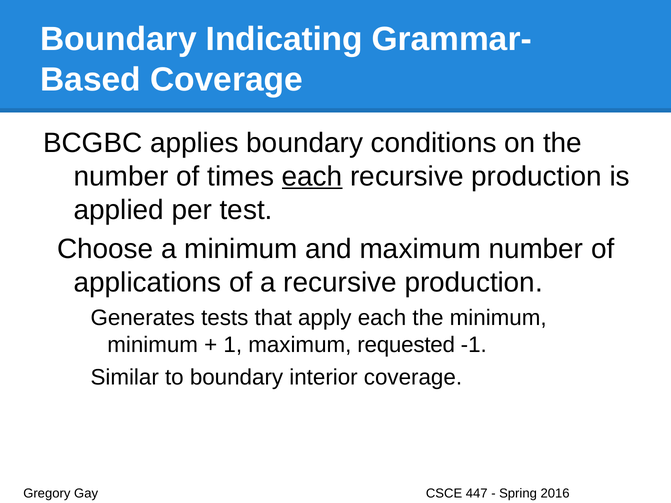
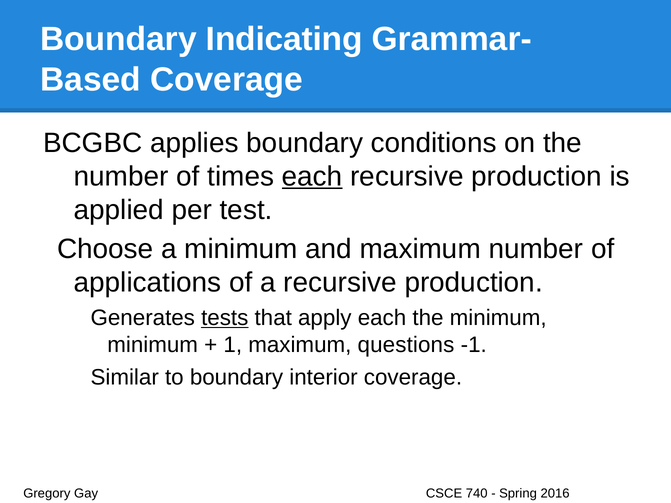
tests underline: none -> present
requested: requested -> questions
447: 447 -> 740
